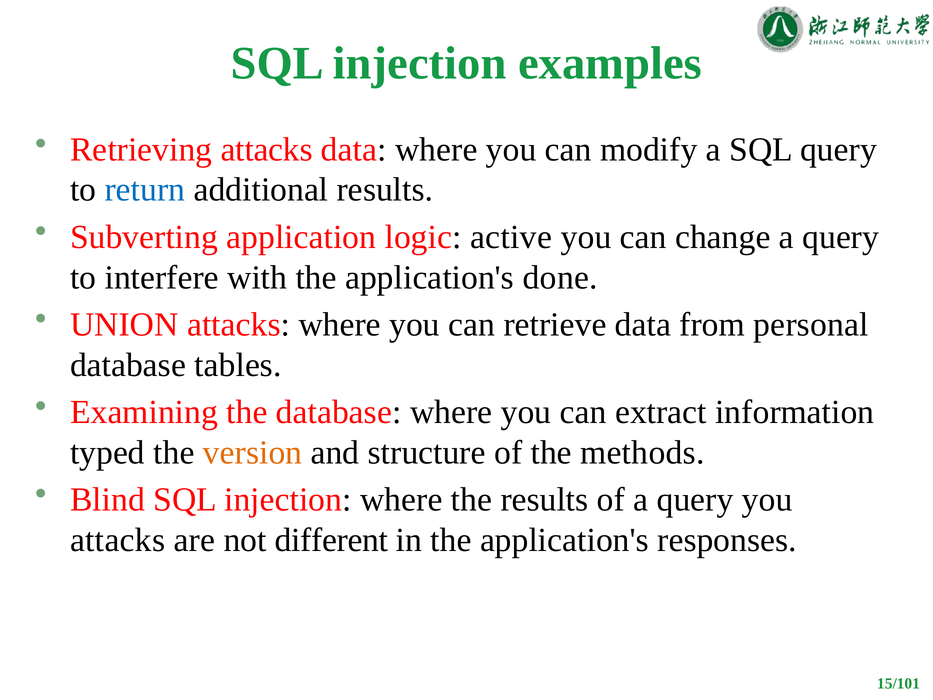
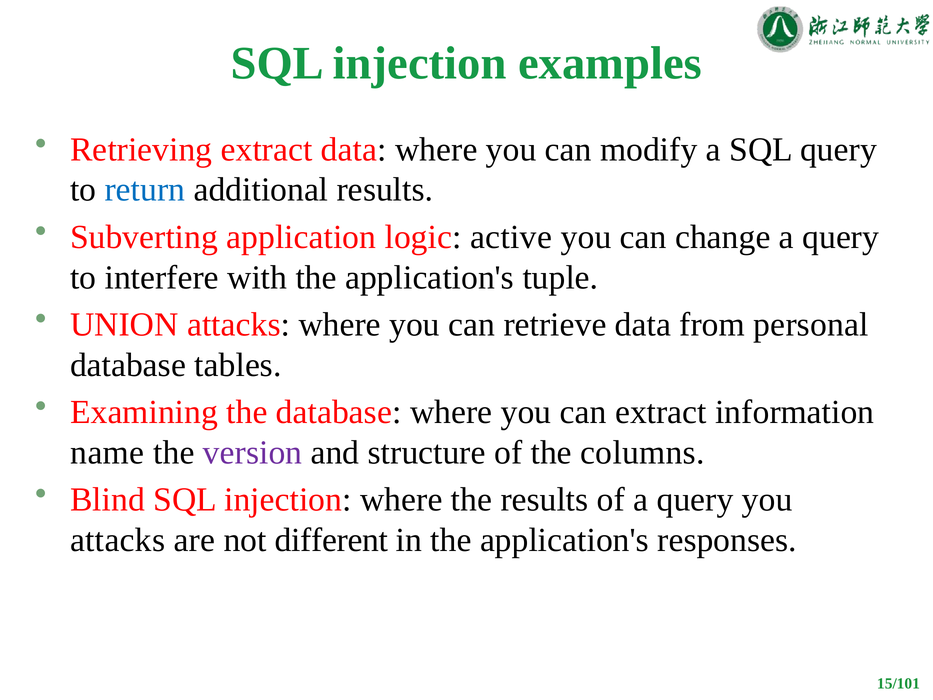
Retrieving attacks: attacks -> extract
done: done -> tuple
typed: typed -> name
version colour: orange -> purple
methods: methods -> columns
